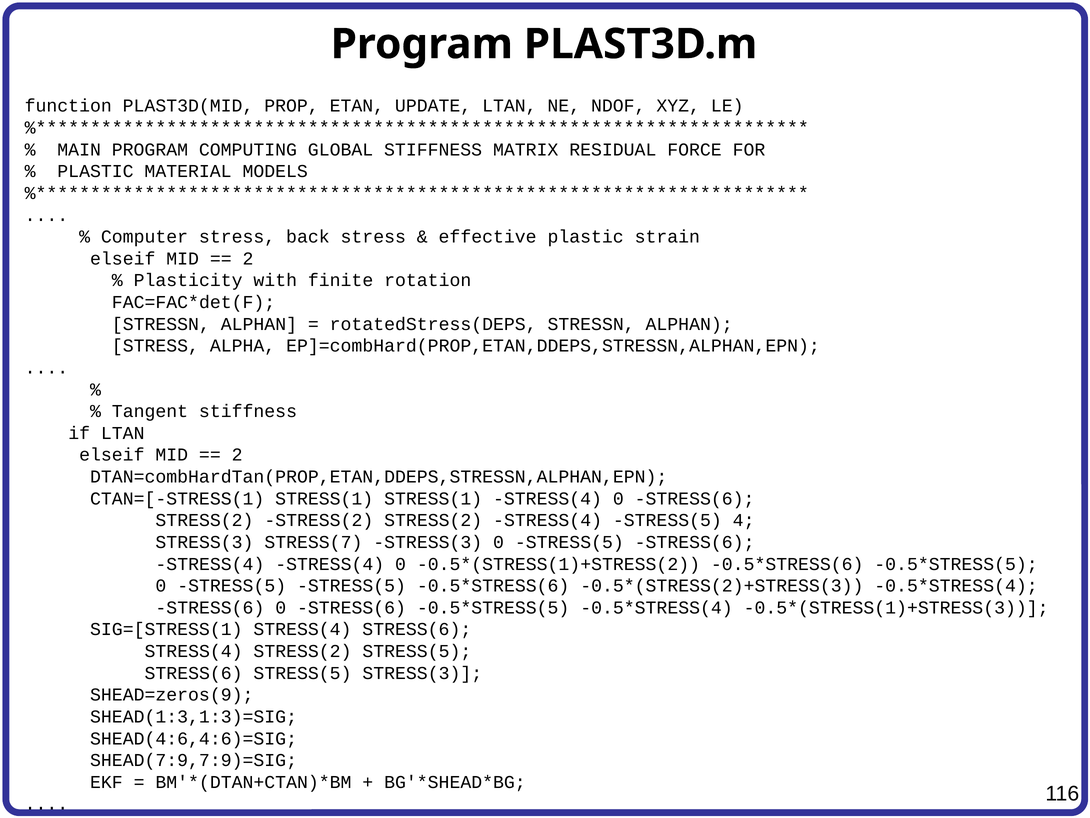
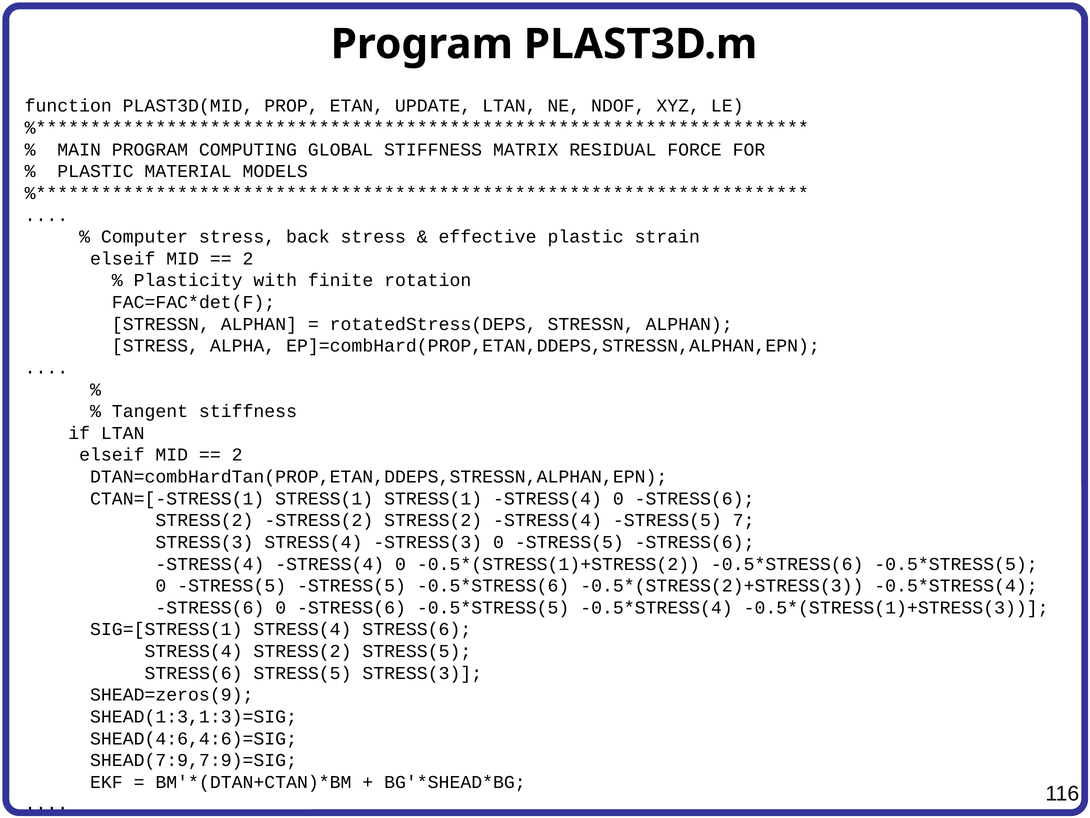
4: 4 -> 7
STRESS(3 STRESS(7: STRESS(7 -> STRESS(4
